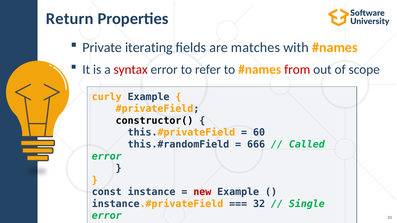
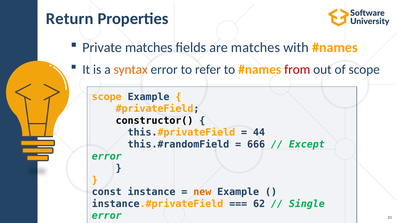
Private iterating: iterating -> matches
syntax colour: red -> orange
curly at (107, 97): curly -> scope
60: 60 -> 44
Called: Called -> Except
new colour: red -> orange
32: 32 -> 62
